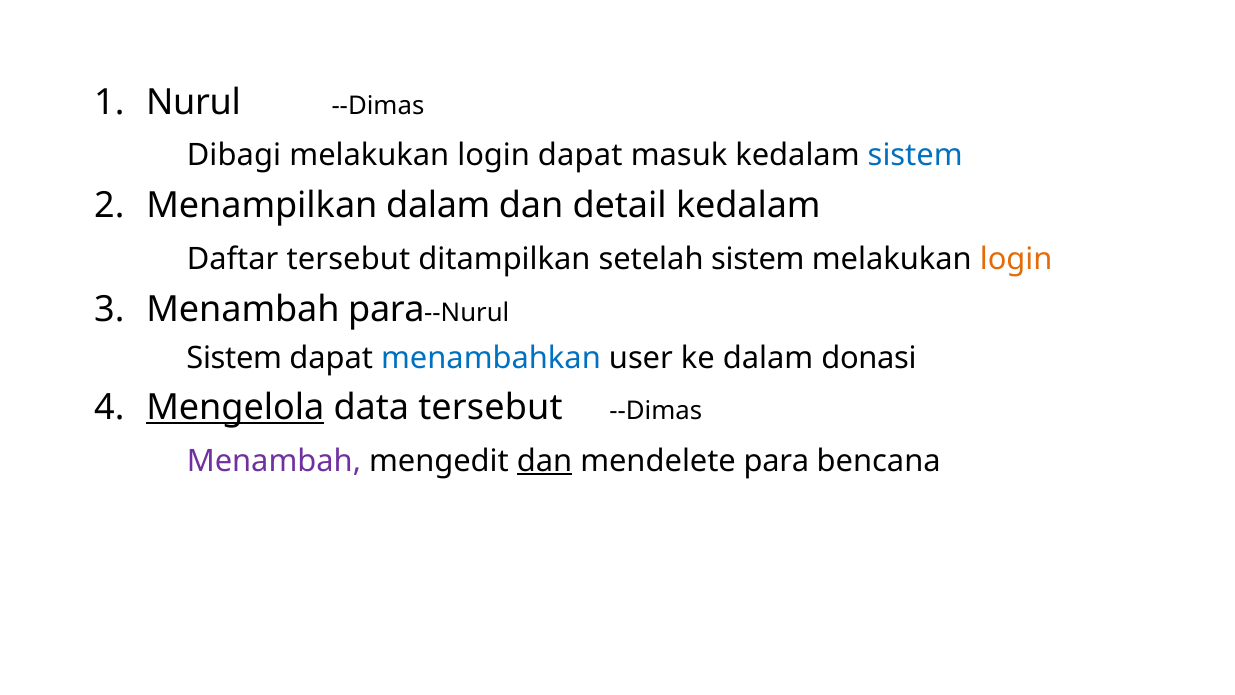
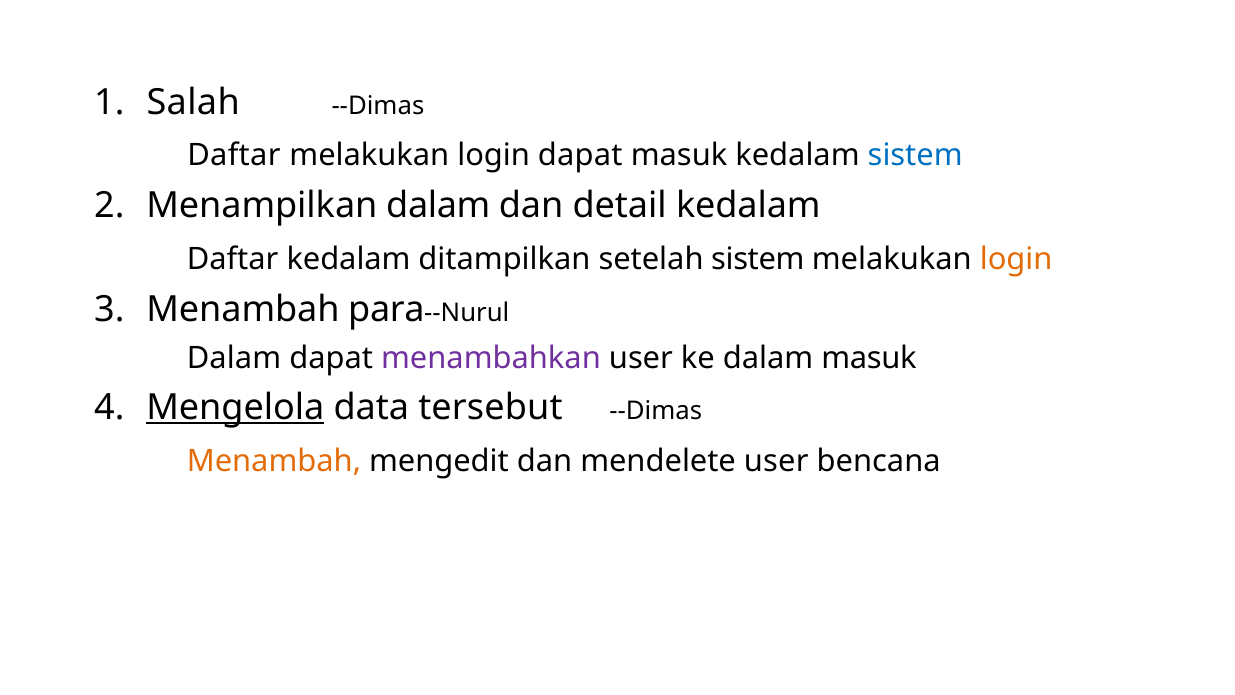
Nurul: Nurul -> Salah
Dibagi at (234, 156): Dibagi -> Daftar
Daftar tersebut: tersebut -> kedalam
Sistem at (234, 358): Sistem -> Dalam
menambahkan colour: blue -> purple
dalam donasi: donasi -> masuk
Menambah at (274, 461) colour: purple -> orange
dan at (545, 461) underline: present -> none
mendelete para: para -> user
